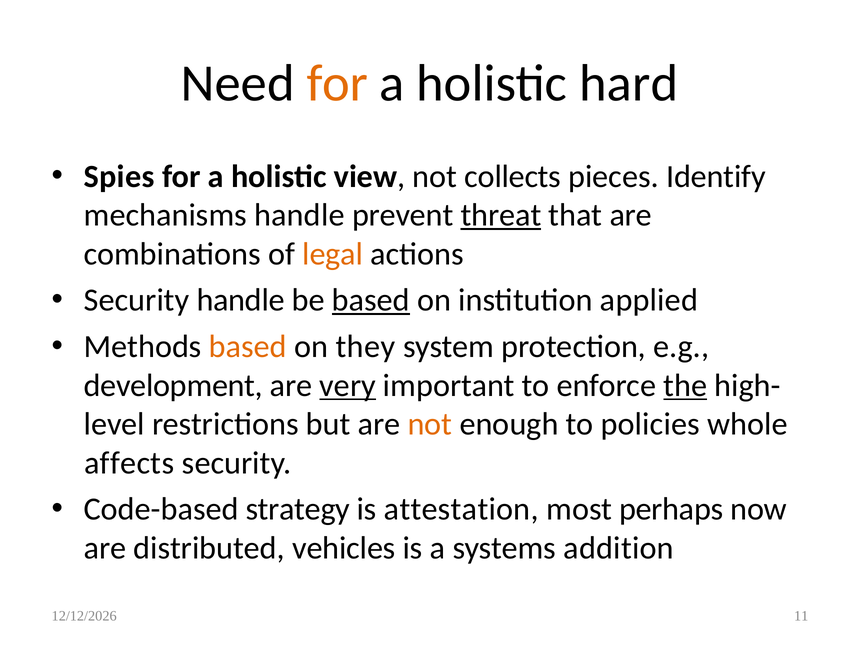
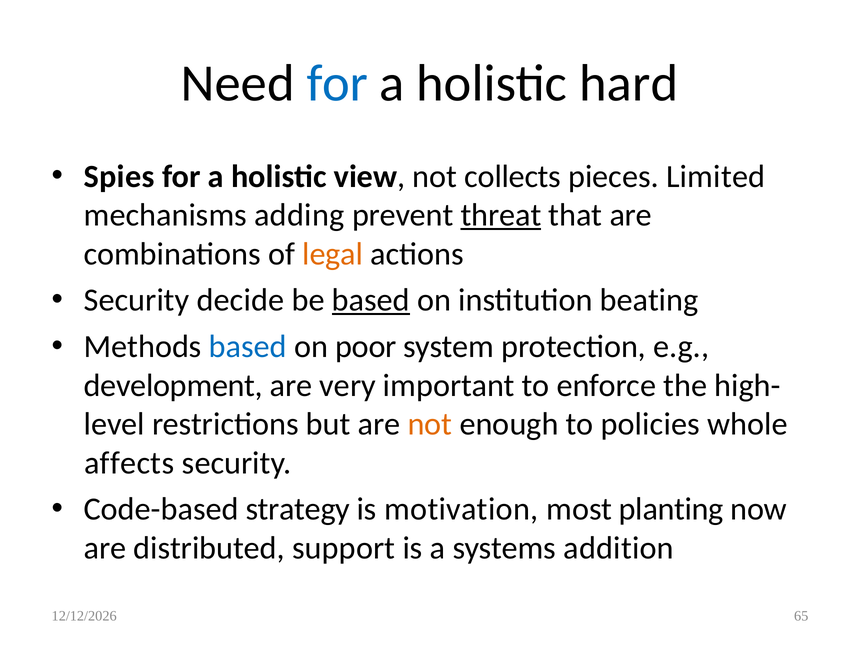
for at (337, 83) colour: orange -> blue
Identify: Identify -> Limited
mechanisms handle: handle -> adding
Security handle: handle -> decide
applied: applied -> beating
based at (248, 347) colour: orange -> blue
they: they -> poor
very underline: present -> none
the underline: present -> none
attestation: attestation -> motivation
perhaps: perhaps -> planting
vehicles: vehicles -> support
11: 11 -> 65
